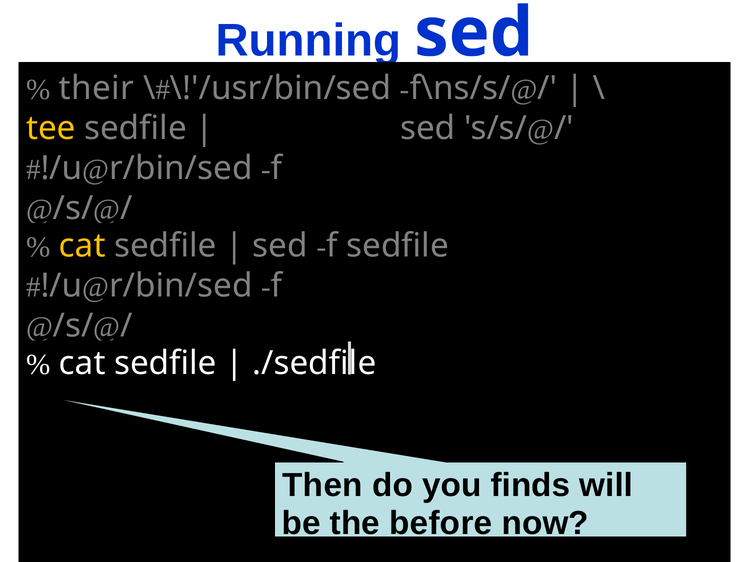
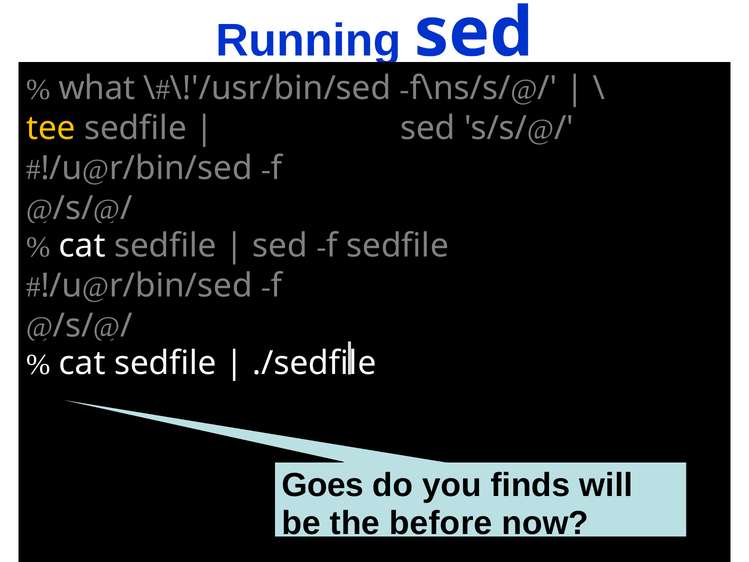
their: their -> what
cat at (82, 246) colour: yellow -> white
Then: Then -> Goes
